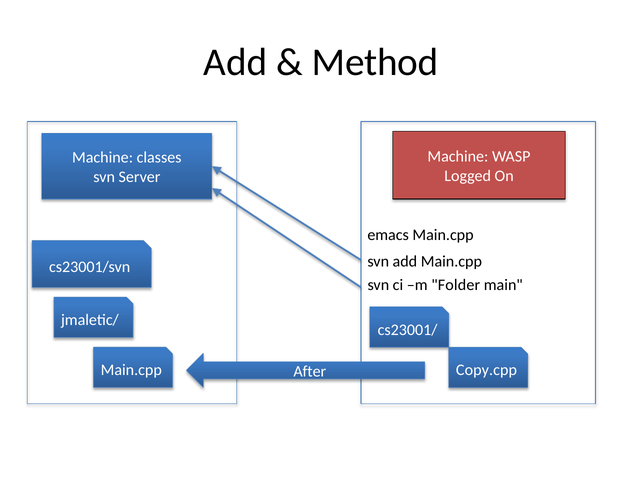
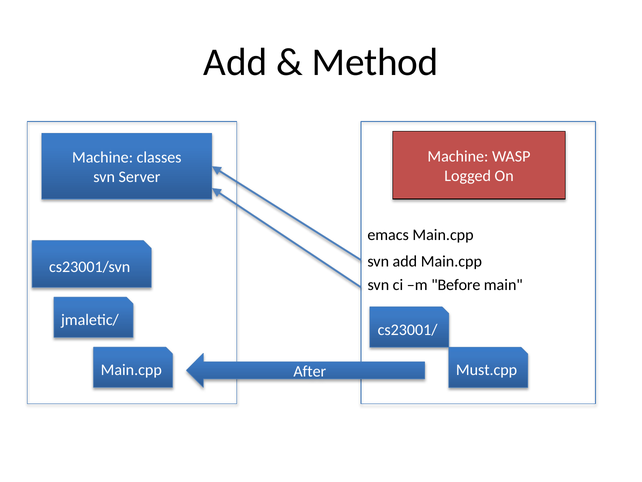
Folder: Folder -> Before
Copy.cpp: Copy.cpp -> Must.cpp
